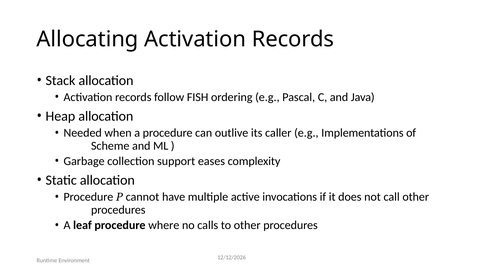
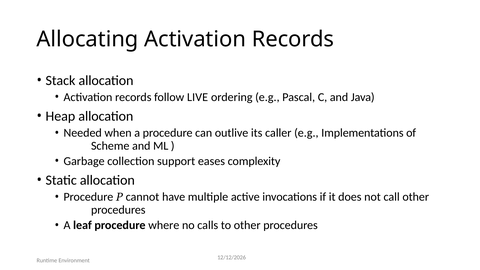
FISH: FISH -> LIVE
